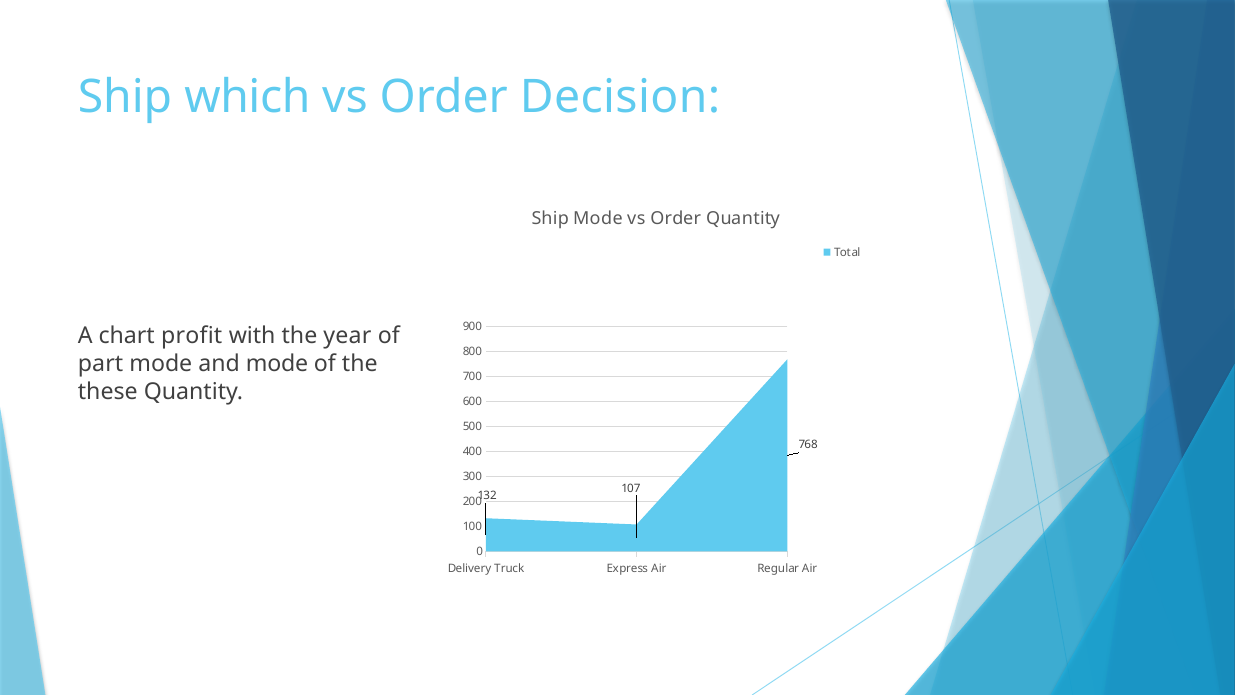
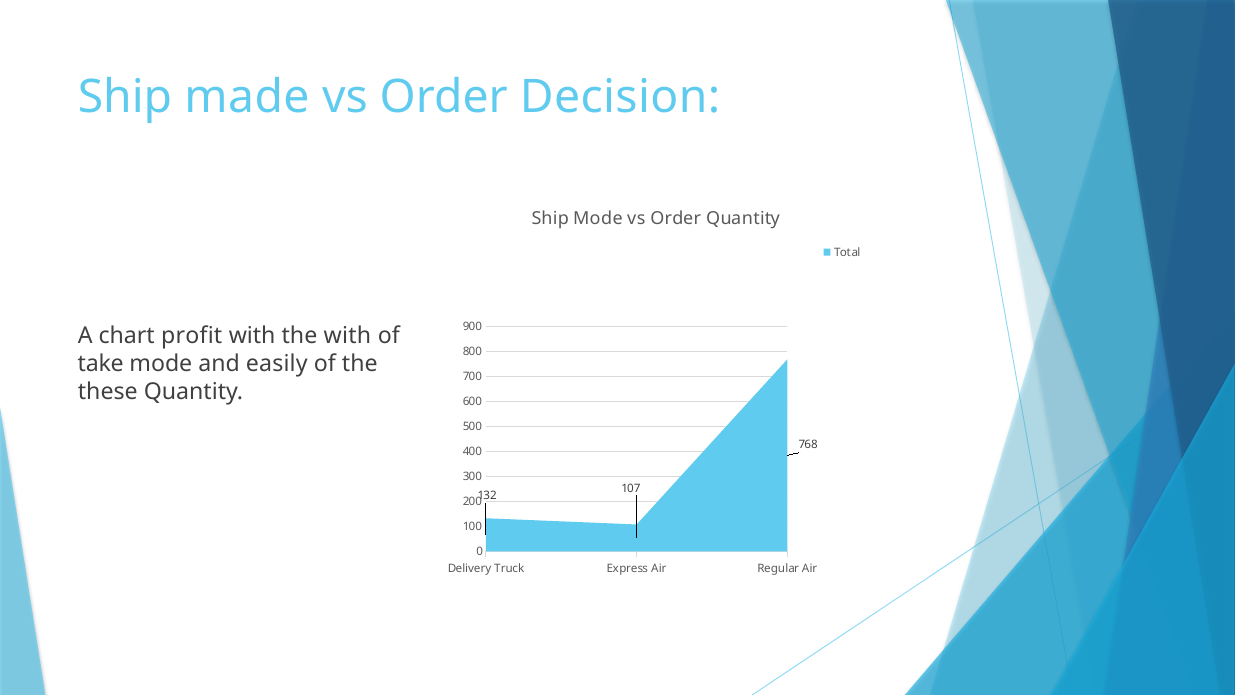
which: which -> made
the year: year -> with
part: part -> take
and mode: mode -> easily
